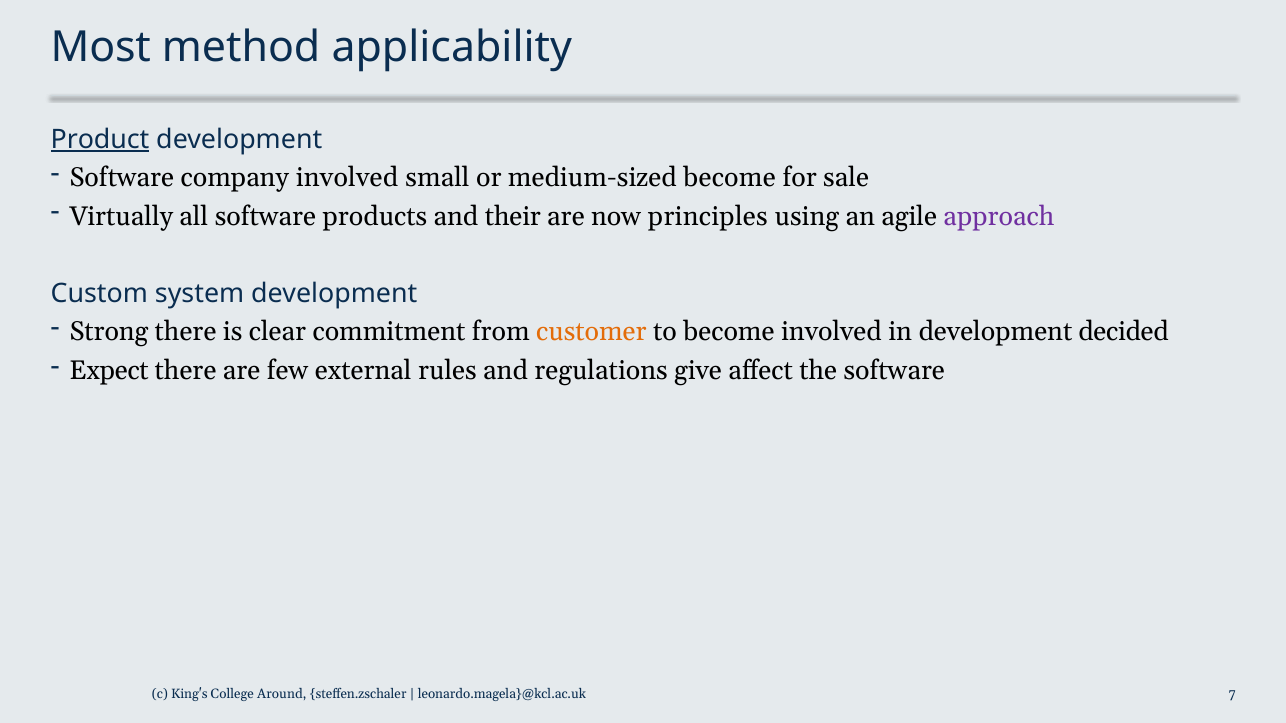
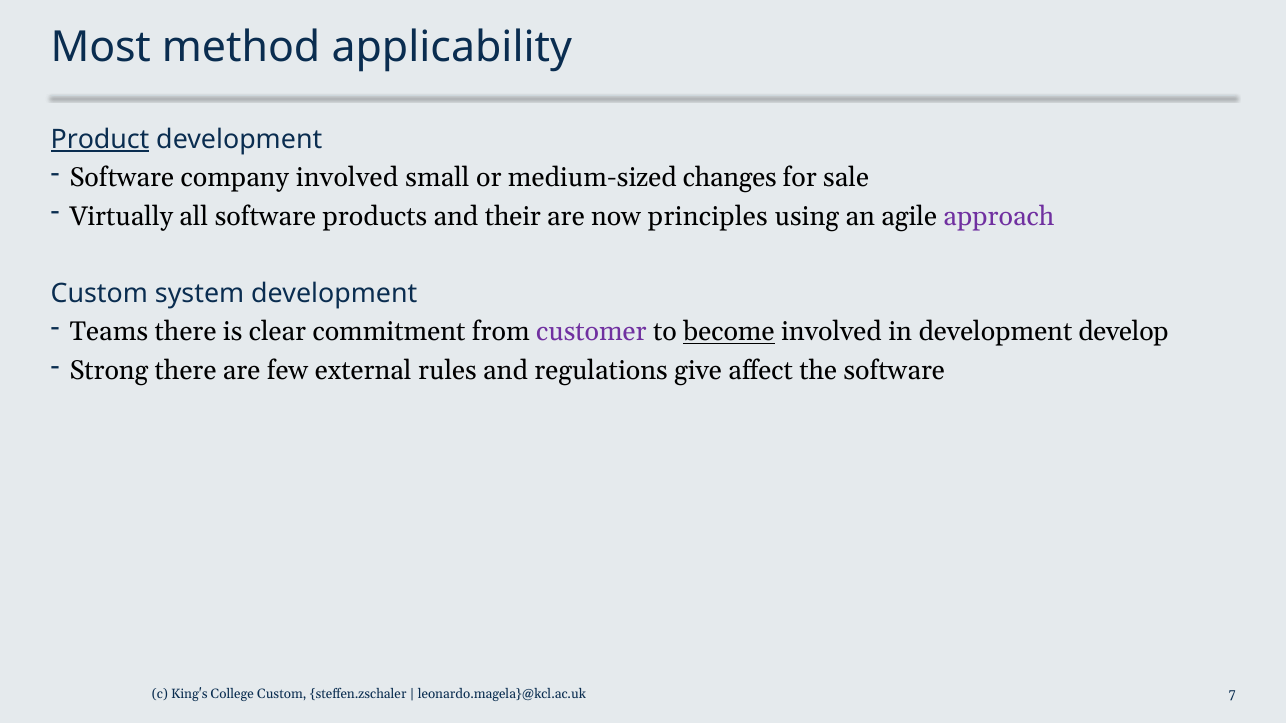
medium-sized become: become -> changes
Strong: Strong -> Teams
customer colour: orange -> purple
become at (729, 332) underline: none -> present
decided: decided -> develop
Expect: Expect -> Strong
College Around: Around -> Custom
